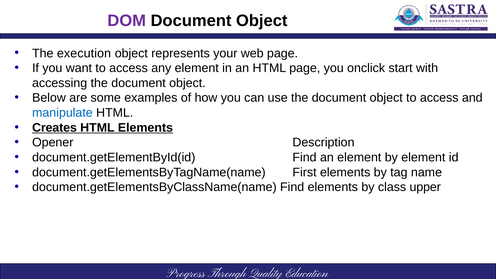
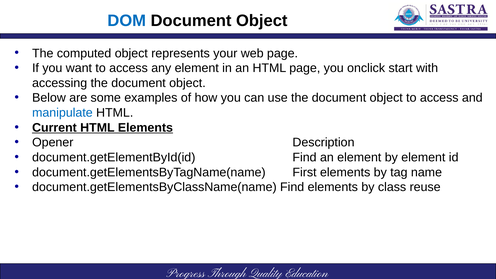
DOM colour: purple -> blue
execution: execution -> computed
Creates: Creates -> Current
upper: upper -> reuse
